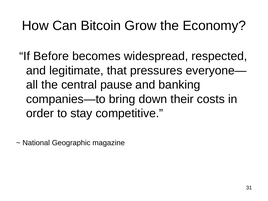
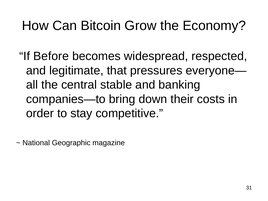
pause: pause -> stable
